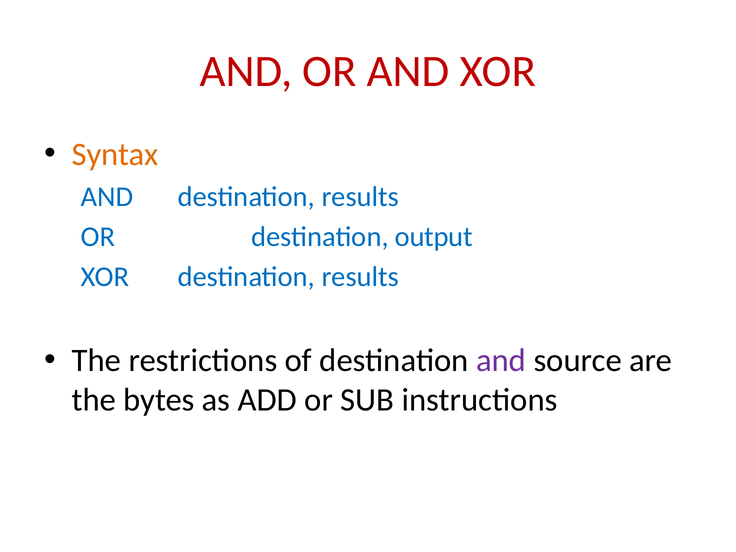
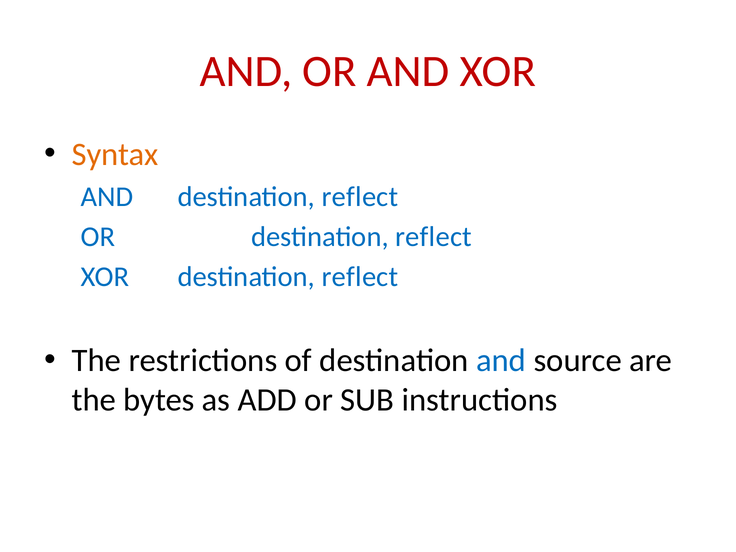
AND destination results: results -> reflect
OR destination output: output -> reflect
XOR destination results: results -> reflect
and at (501, 361) colour: purple -> blue
